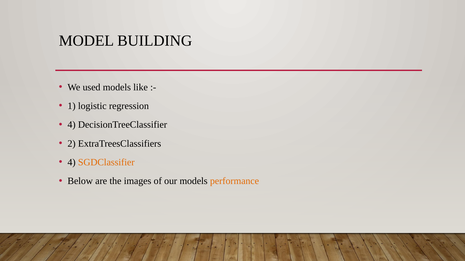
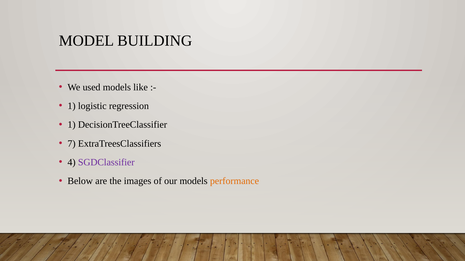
4 at (72, 125): 4 -> 1
2: 2 -> 7
SGDClassifier colour: orange -> purple
